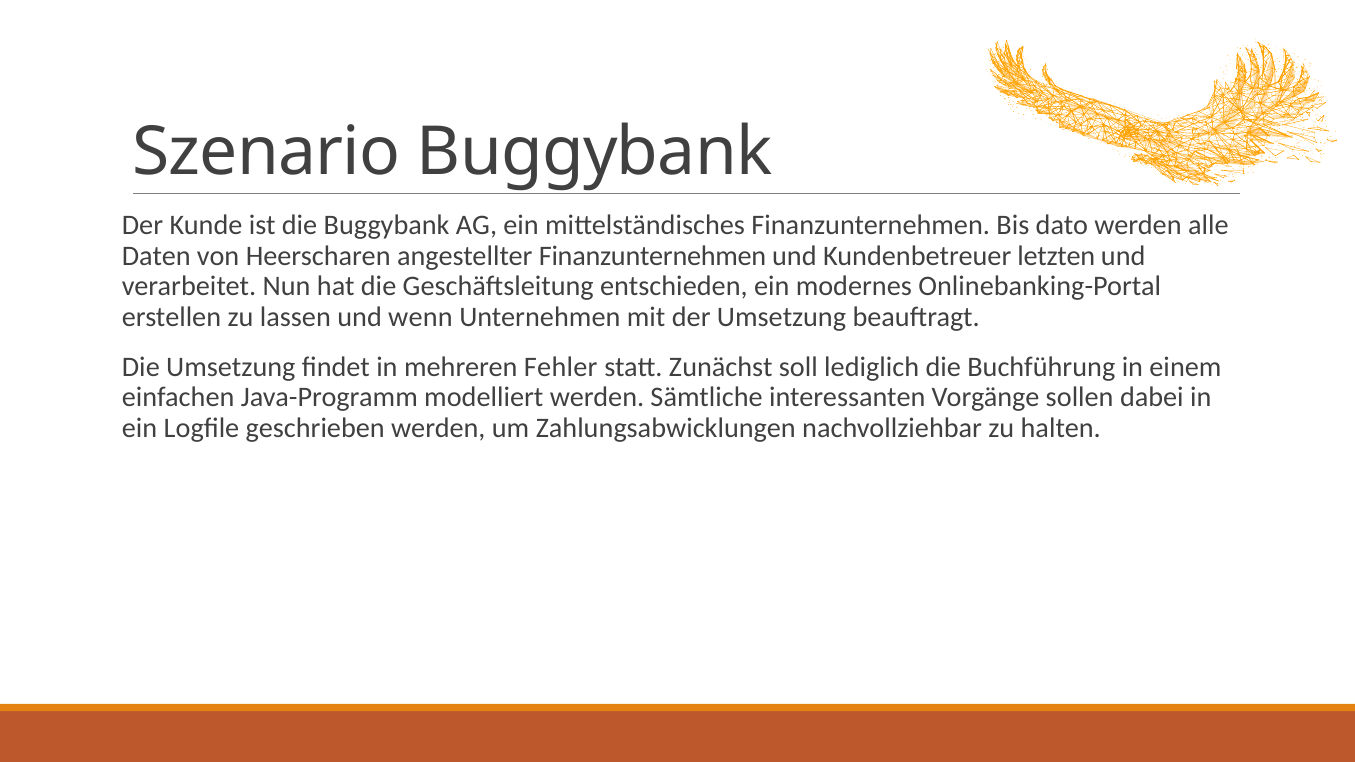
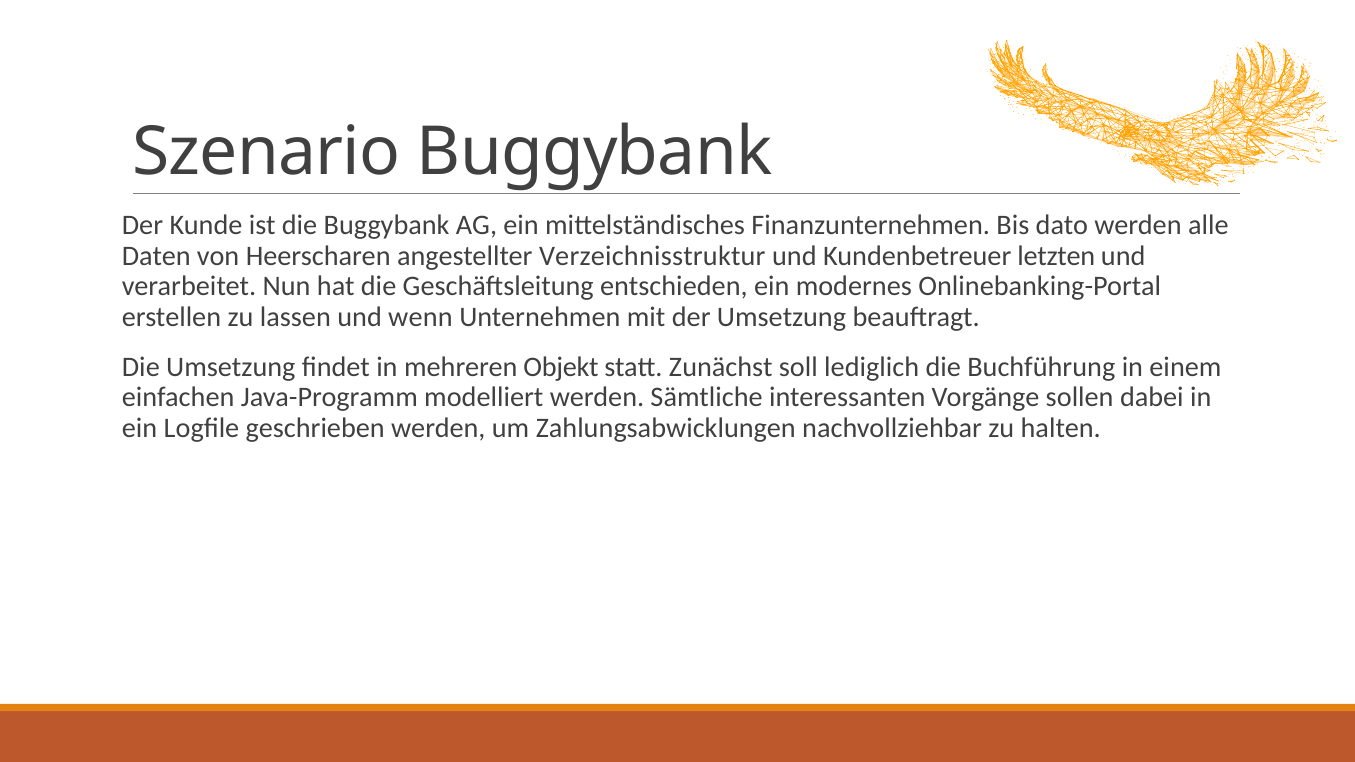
angestellter Finanzunternehmen: Finanzunternehmen -> Verzeichnisstruktur
Fehler: Fehler -> Objekt
